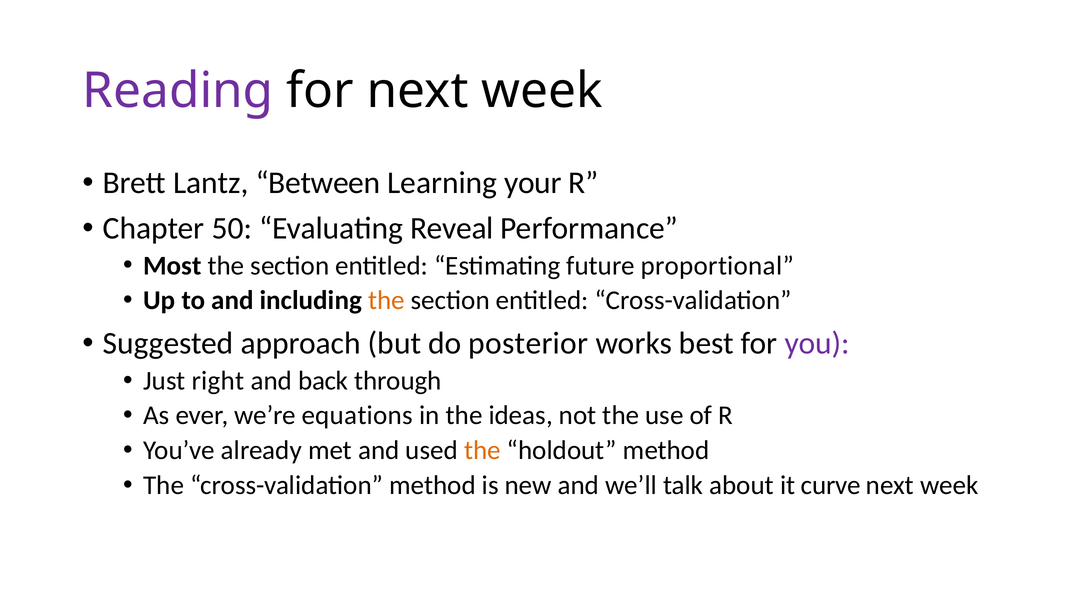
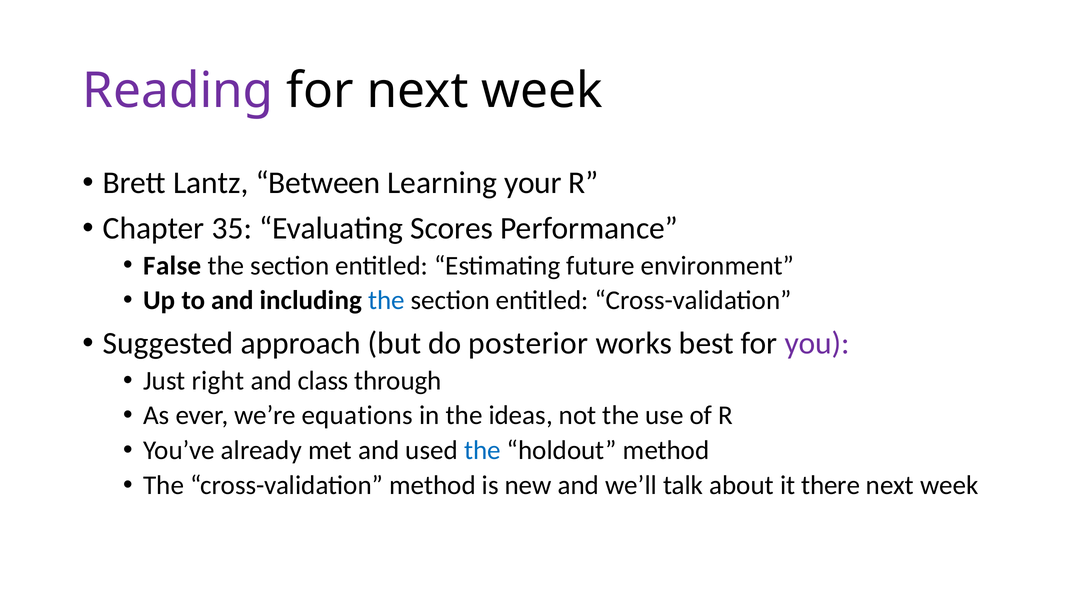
50: 50 -> 35
Reveal: Reveal -> Scores
Most: Most -> False
proportional: proportional -> environment
the at (386, 300) colour: orange -> blue
back: back -> class
the at (482, 450) colour: orange -> blue
curve: curve -> there
